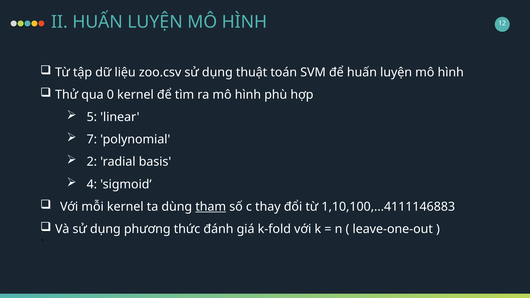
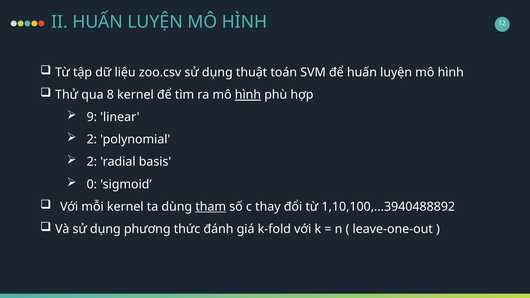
0: 0 -> 8
hình at (248, 95) underline: none -> present
5: 5 -> 9
7 at (92, 140): 7 -> 2
4: 4 -> 0
1,10,100,...4111146883: 1,10,100,...4111146883 -> 1,10,100,...3940488892
